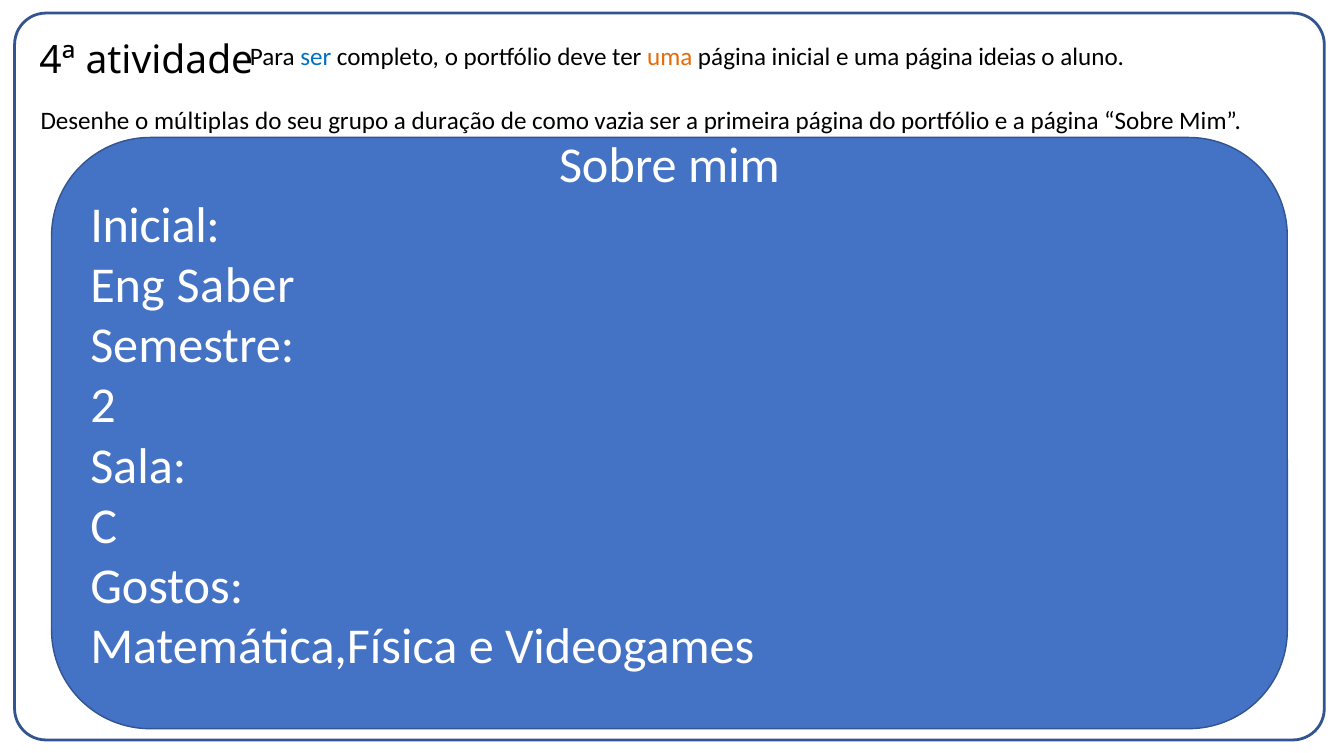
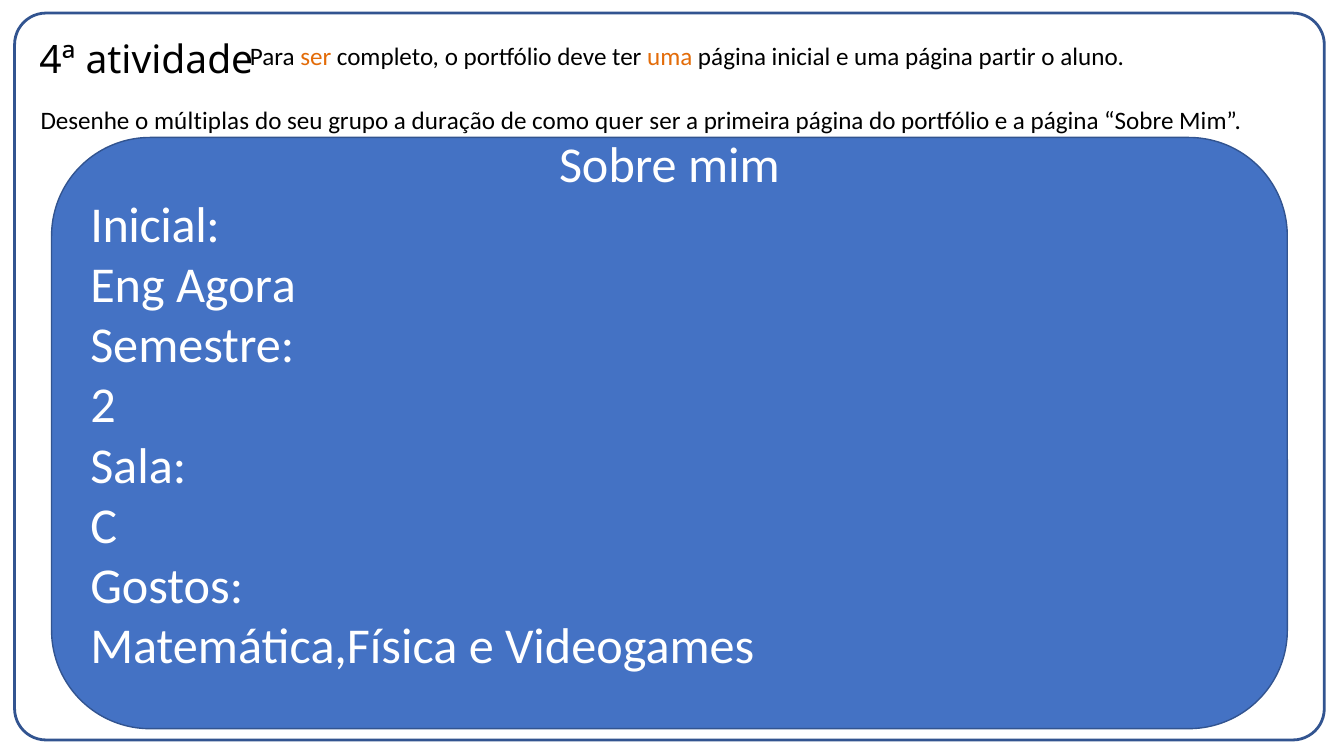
ser at (316, 58) colour: blue -> orange
ideias: ideias -> partir
vazia: vazia -> quer
Saber: Saber -> Agora
